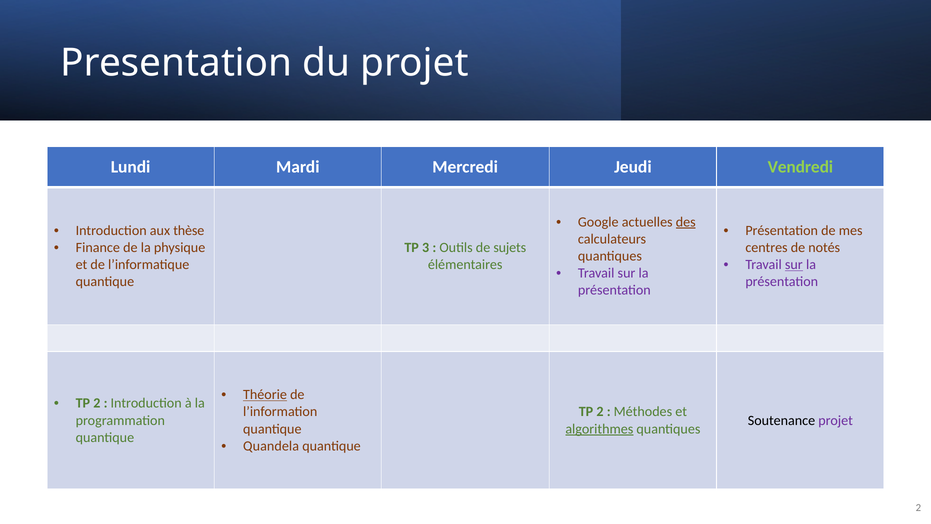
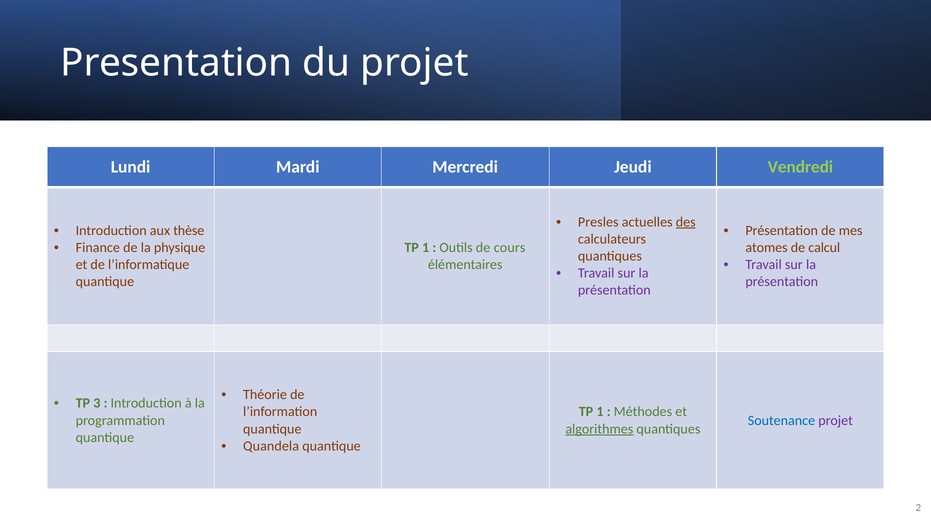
Google: Google -> Presles
3 at (426, 247): 3 -> 1
sujets: sujets -> cours
centres: centres -> atomes
notés: notés -> calcul
sur at (794, 265) underline: present -> none
Théorie underline: present -> none
2 at (97, 403): 2 -> 3
2 at (600, 412): 2 -> 1
Soutenance colour: black -> blue
